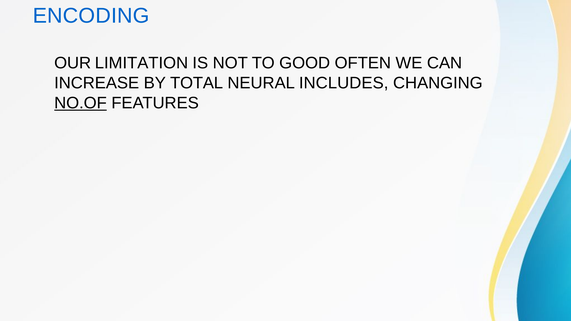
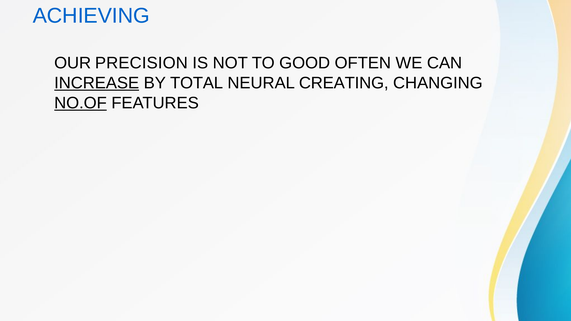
ENCODING: ENCODING -> ACHIEVING
LIMITATION: LIMITATION -> PRECISION
INCREASE underline: none -> present
INCLUDES: INCLUDES -> CREATING
